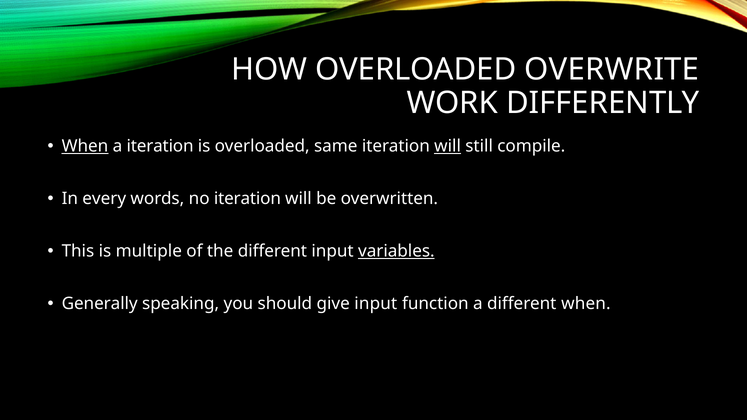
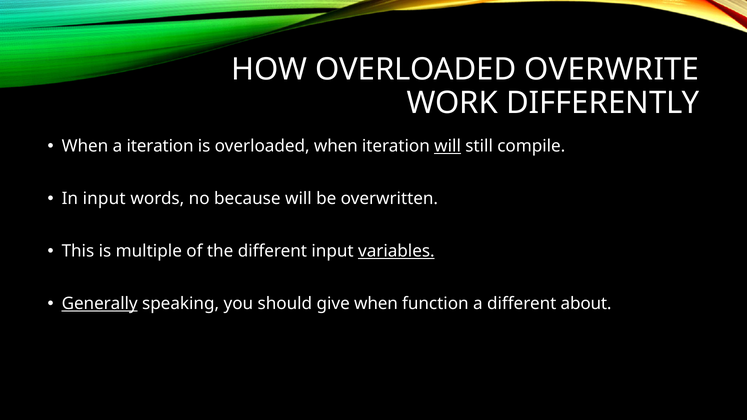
When at (85, 146) underline: present -> none
overloaded same: same -> when
In every: every -> input
no iteration: iteration -> because
Generally underline: none -> present
give input: input -> when
different when: when -> about
